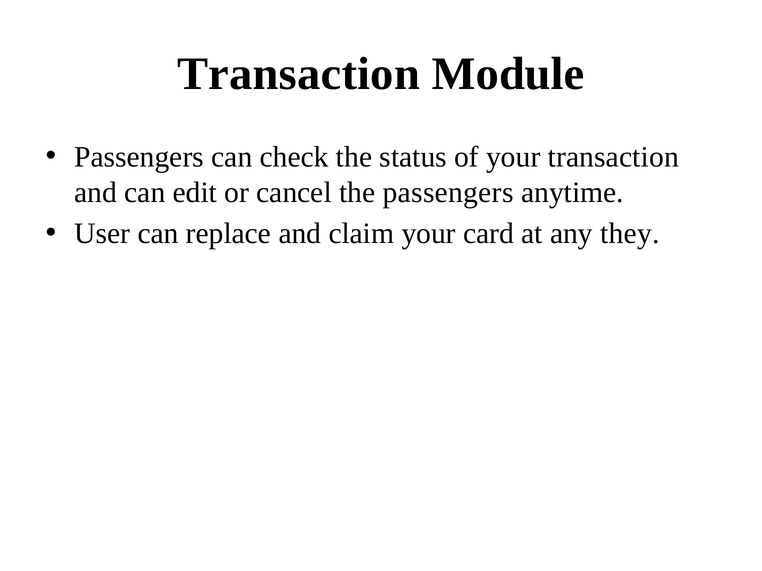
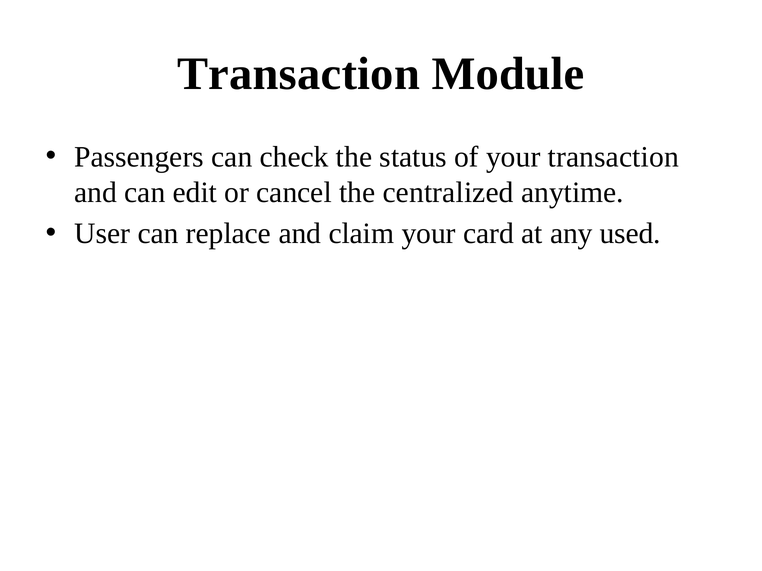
the passengers: passengers -> centralized
they: they -> used
